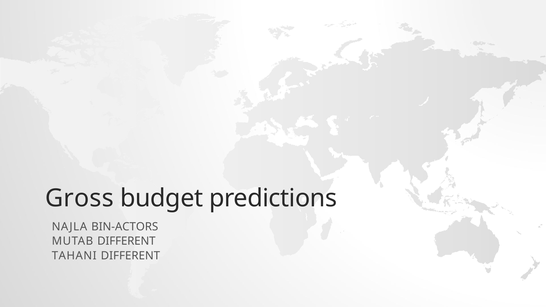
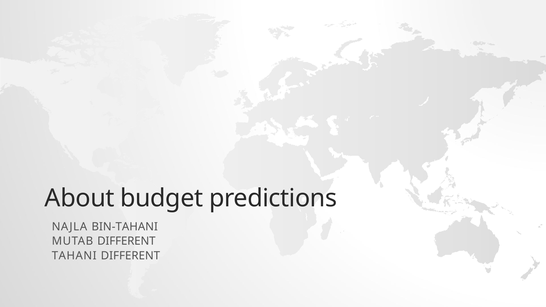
Gross: Gross -> About
BIN-ACTORS: BIN-ACTORS -> BIN-TAHANI
